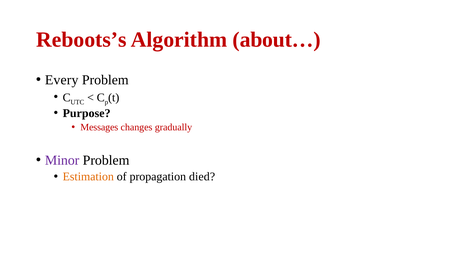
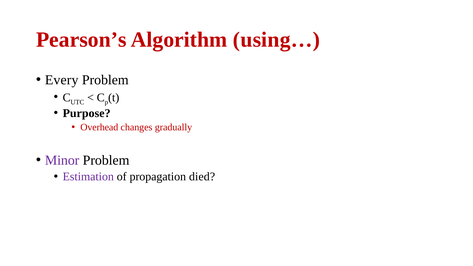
Reboots’s: Reboots’s -> Pearson’s
about…: about… -> using…
Messages: Messages -> Overhead
Estimation colour: orange -> purple
